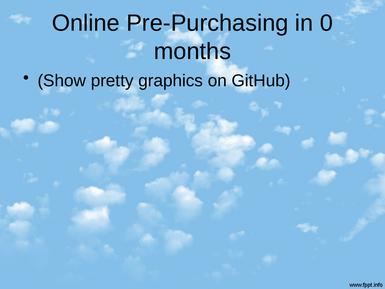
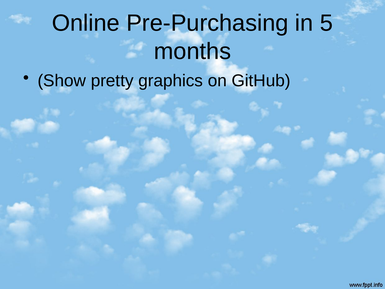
0: 0 -> 5
